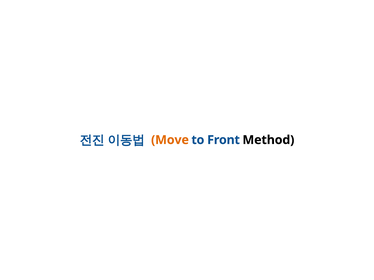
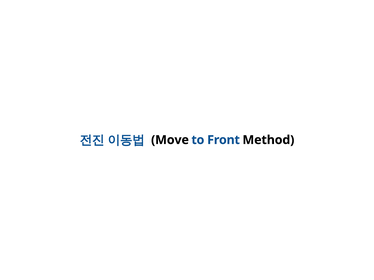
Move colour: orange -> black
